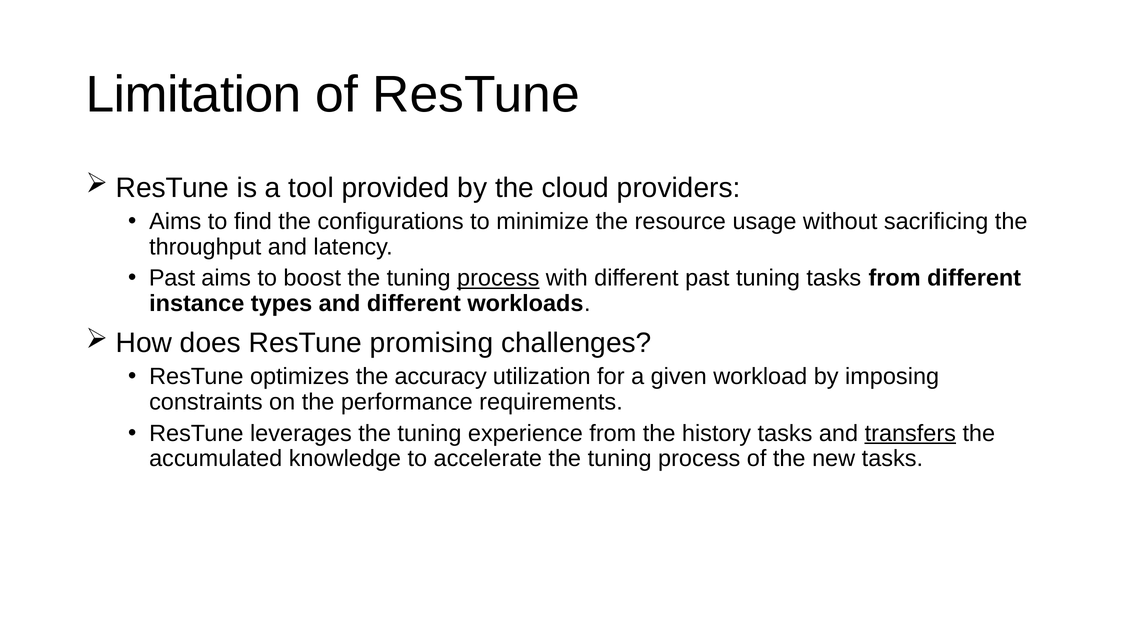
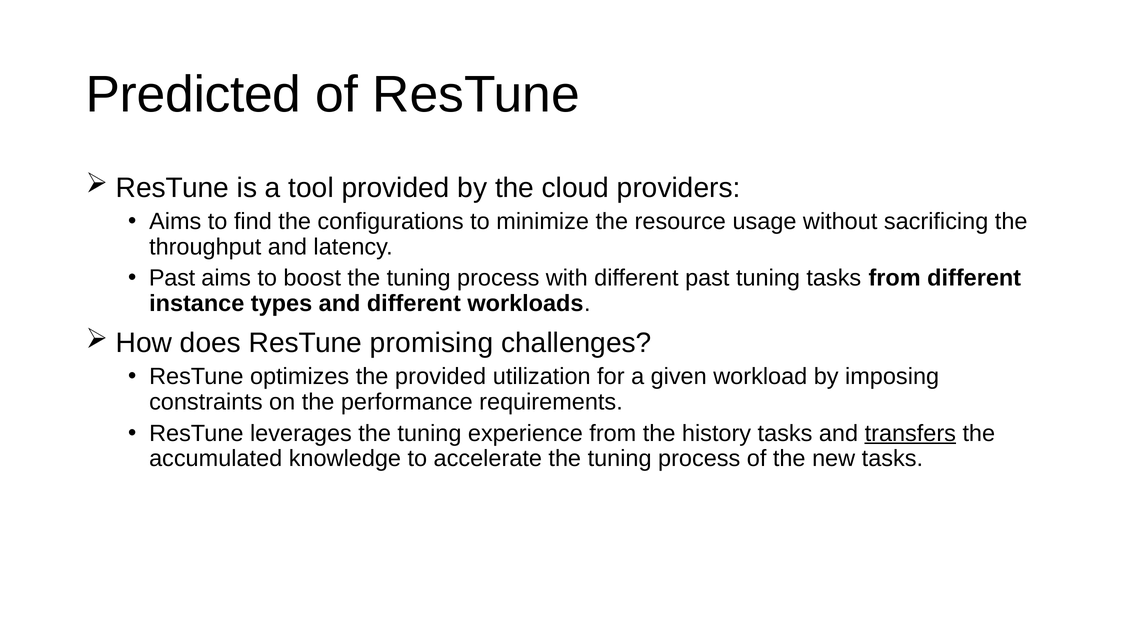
Limitation: Limitation -> Predicted
process at (498, 278) underline: present -> none
the accuracy: accuracy -> provided
